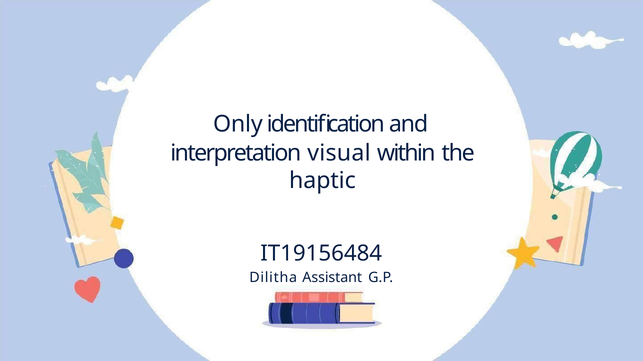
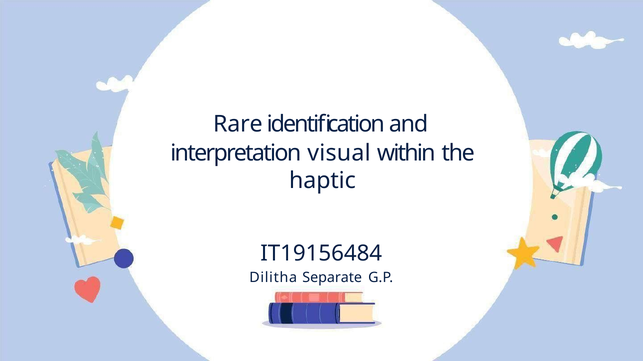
Only: Only -> Rare
Assistant: Assistant -> Separate
